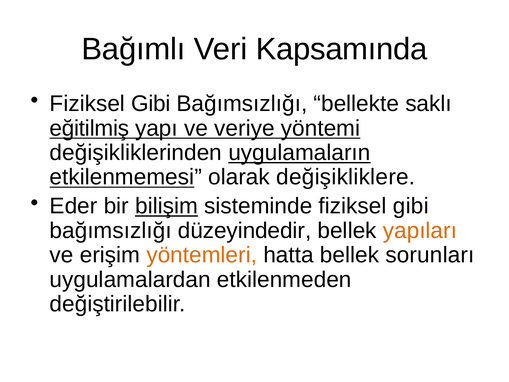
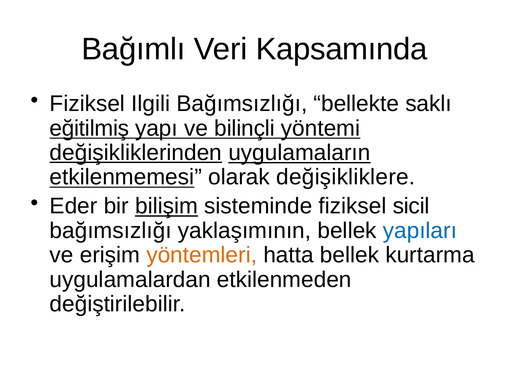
Gibi at (151, 104): Gibi -> Ilgili
veriye: veriye -> bilinçli
değişikliklerinden underline: none -> present
sisteminde fiziksel gibi: gibi -> sicil
düzeyindedir: düzeyindedir -> yaklaşımının
yapıları colour: orange -> blue
sorunları: sorunları -> kurtarma
